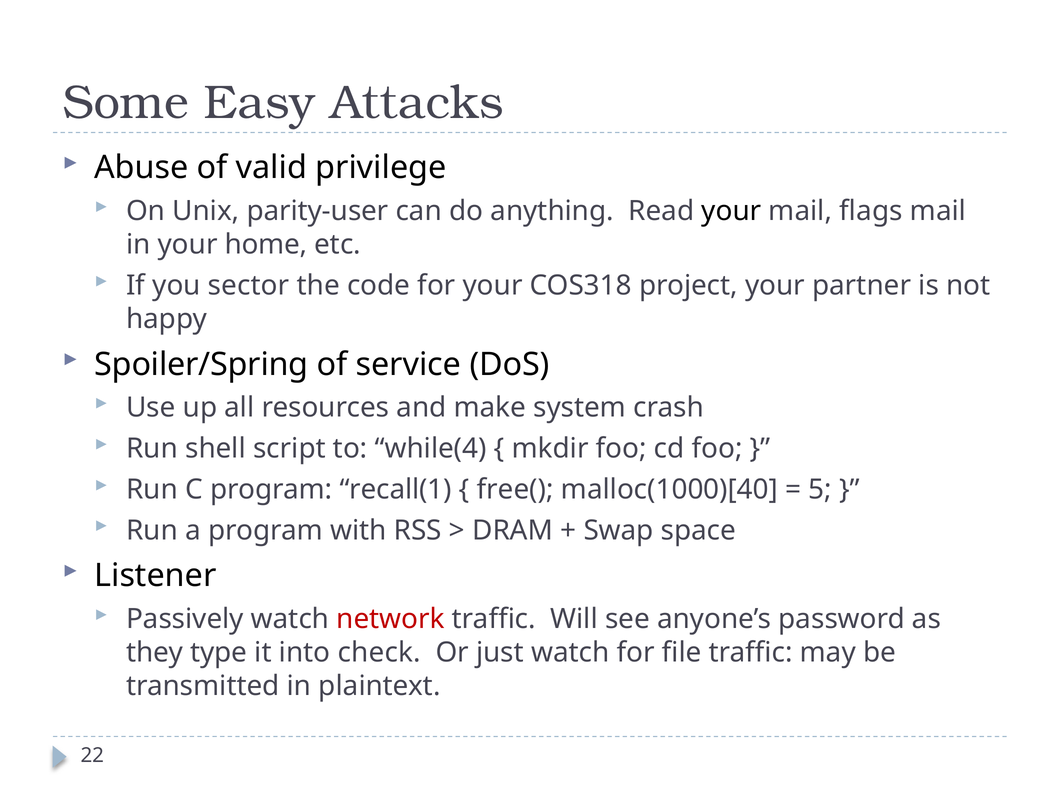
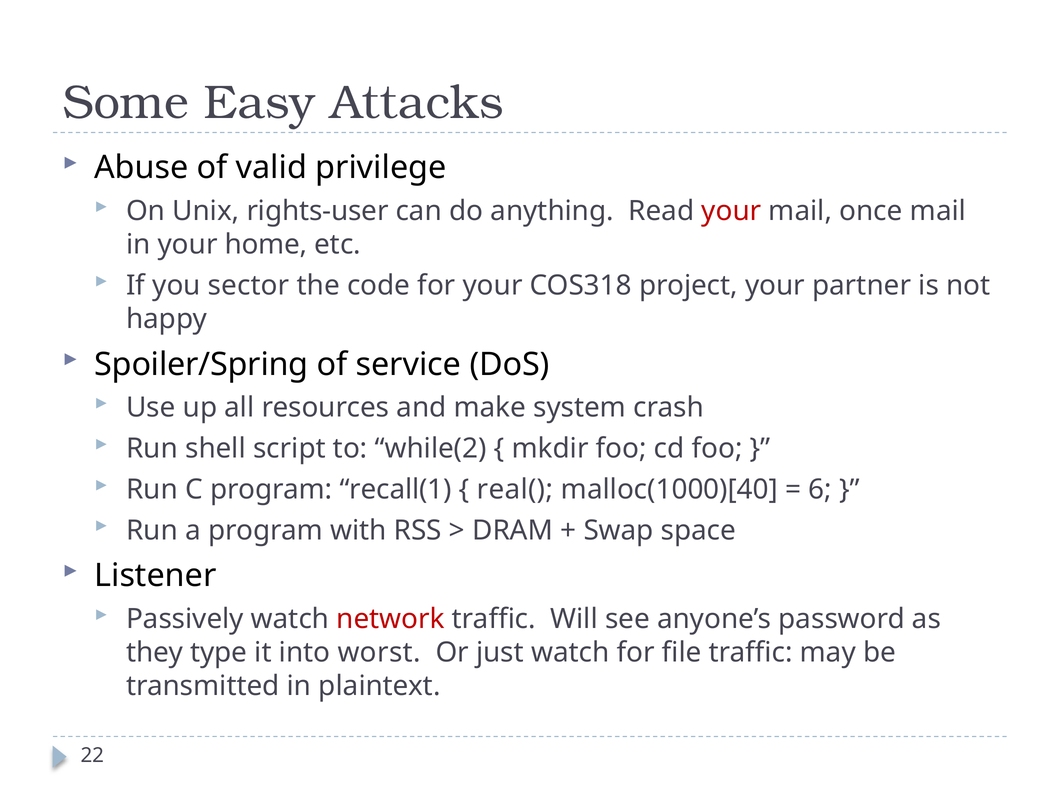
parity-user: parity-user -> rights-user
your at (731, 211) colour: black -> red
flags: flags -> once
while(4: while(4 -> while(2
free(: free( -> real(
5: 5 -> 6
check: check -> worst
